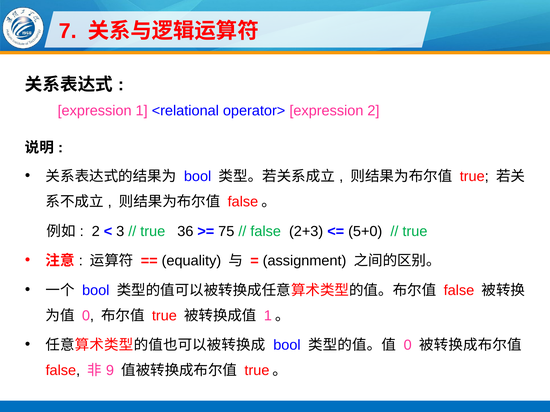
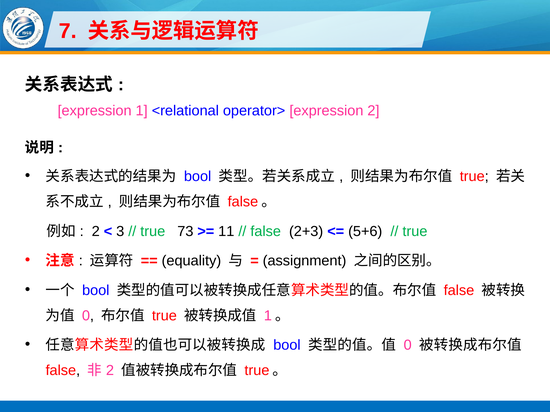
36: 36 -> 73
75: 75 -> 11
5+0: 5+0 -> 5+6
9 at (110, 371): 9 -> 2
